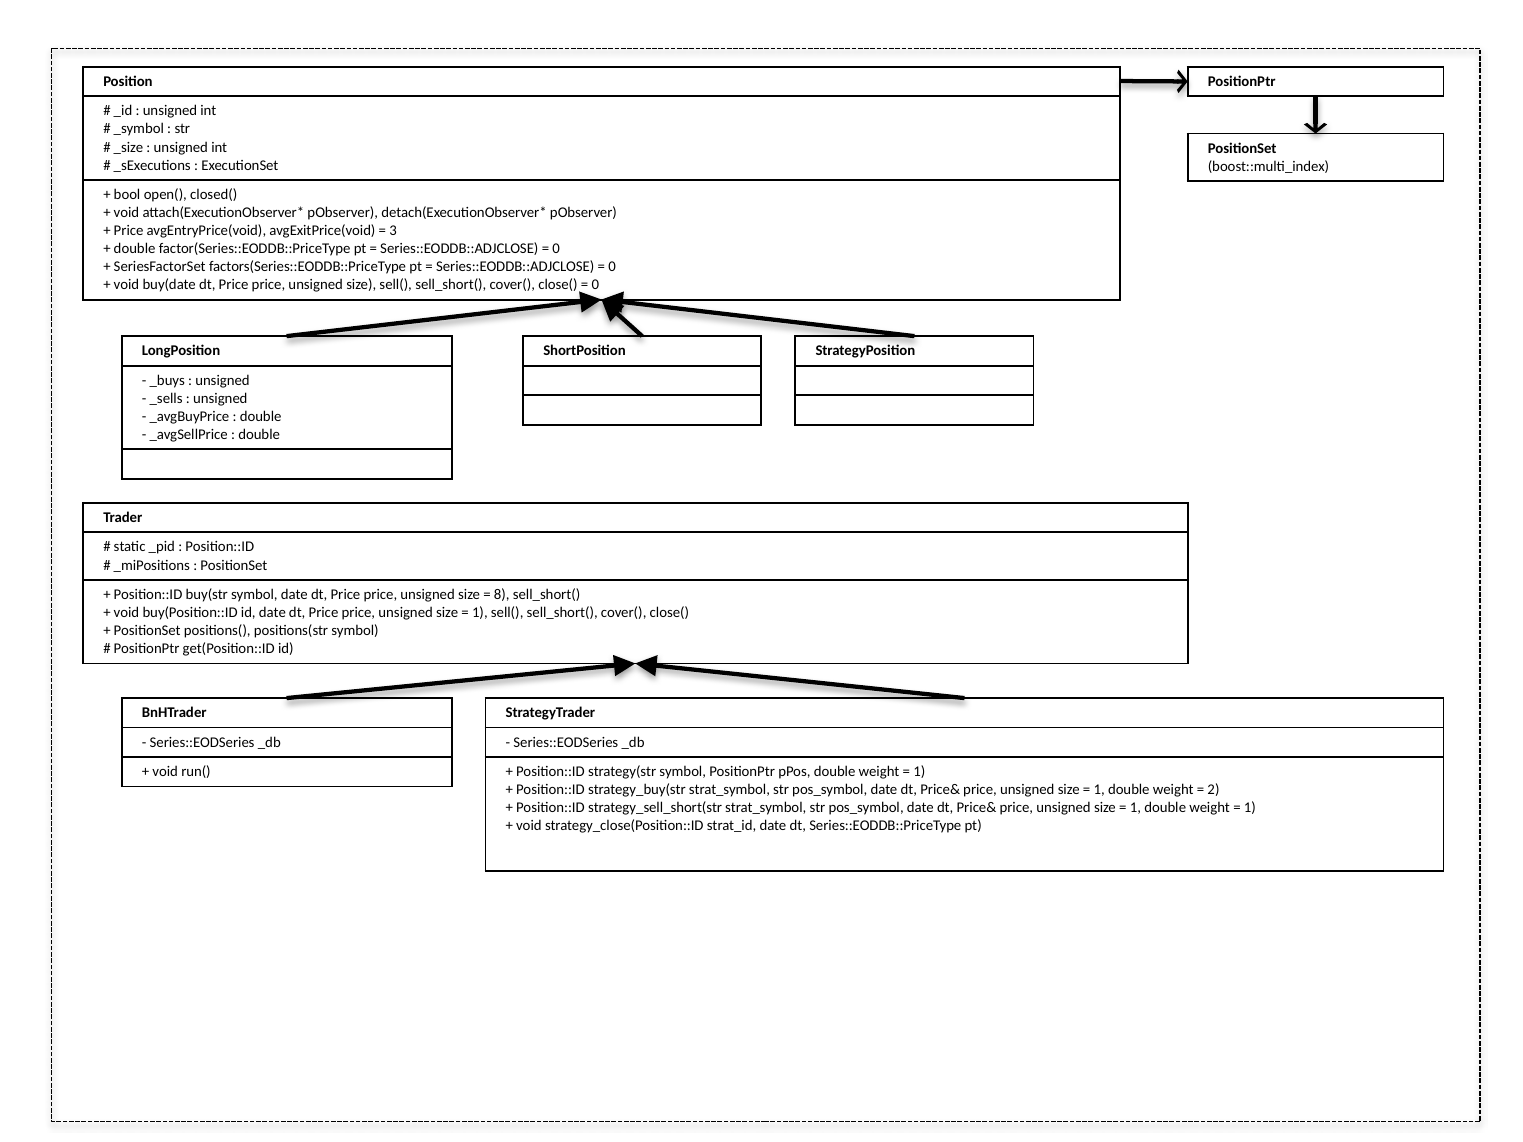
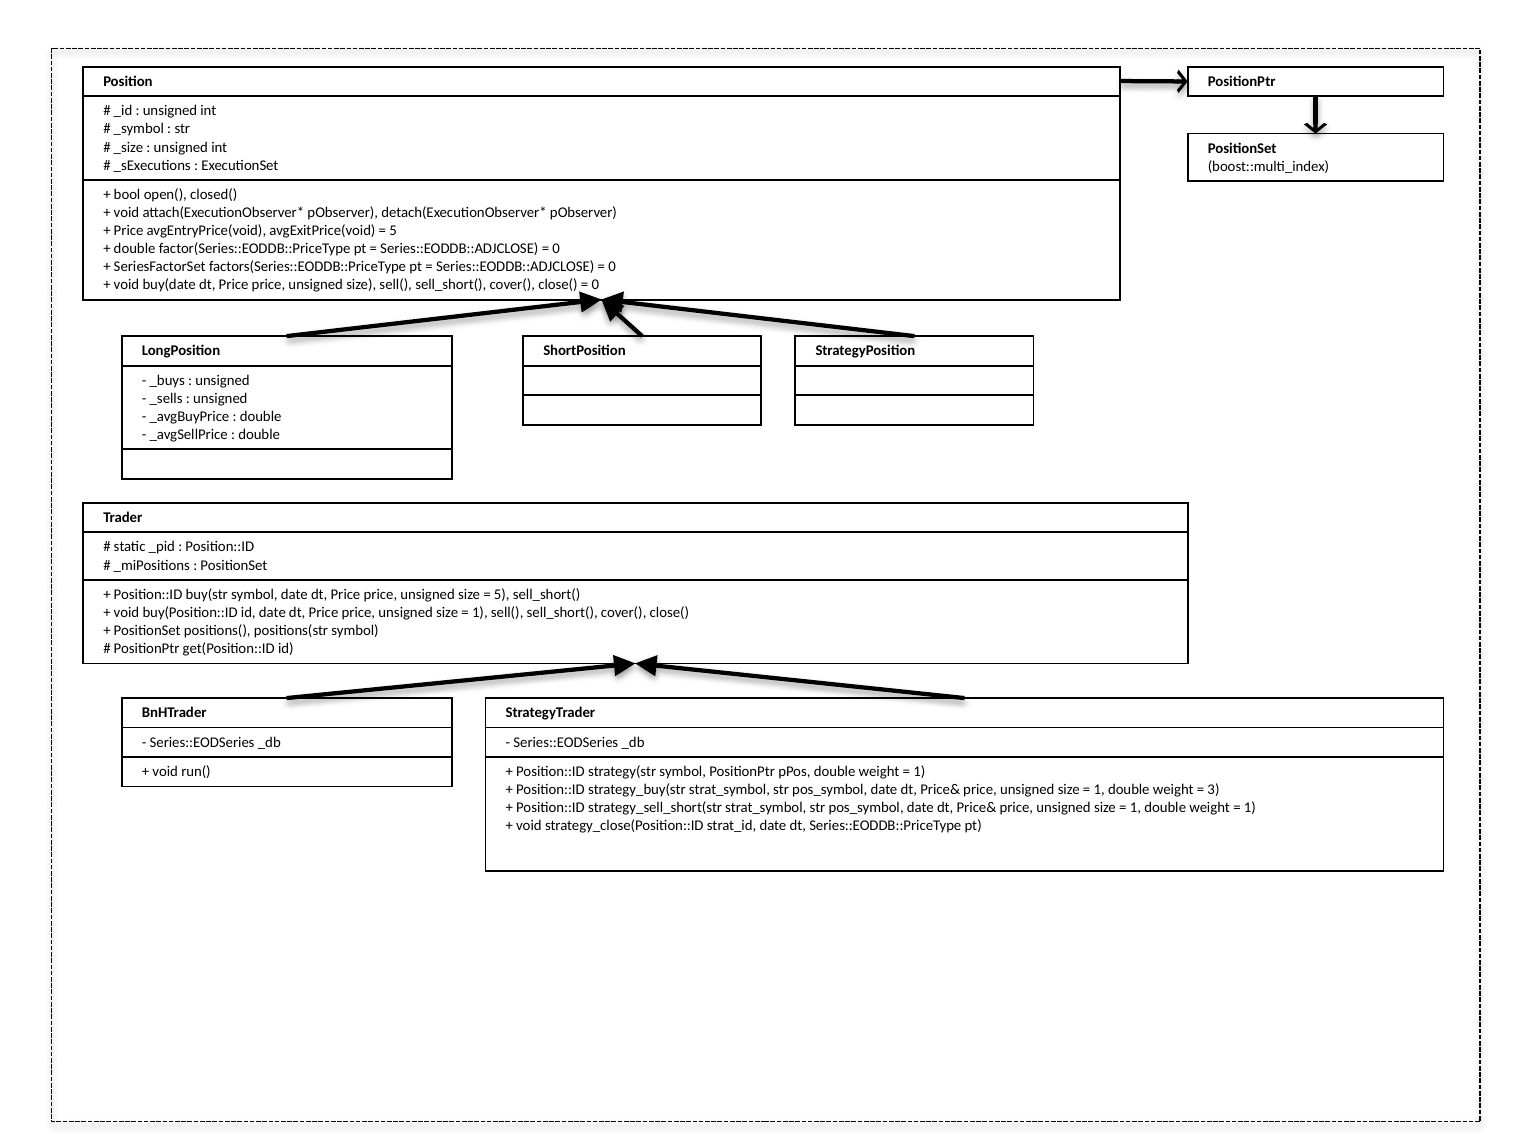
3 at (393, 231): 3 -> 5
8 at (502, 595): 8 -> 5
2: 2 -> 3
